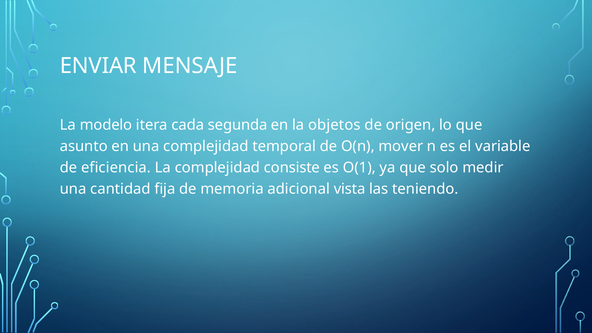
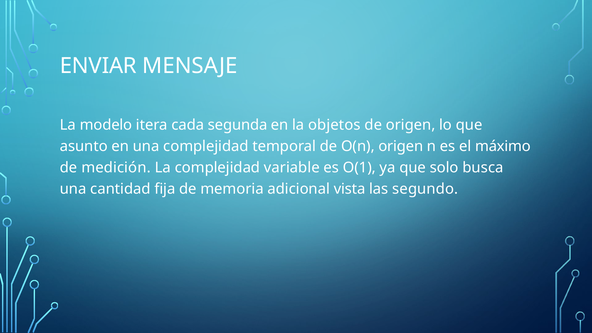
O(n mover: mover -> origen
variable: variable -> máximo
eficiencia: eficiencia -> medición
consiste: consiste -> variable
medir: medir -> busca
teniendo: teniendo -> segundo
